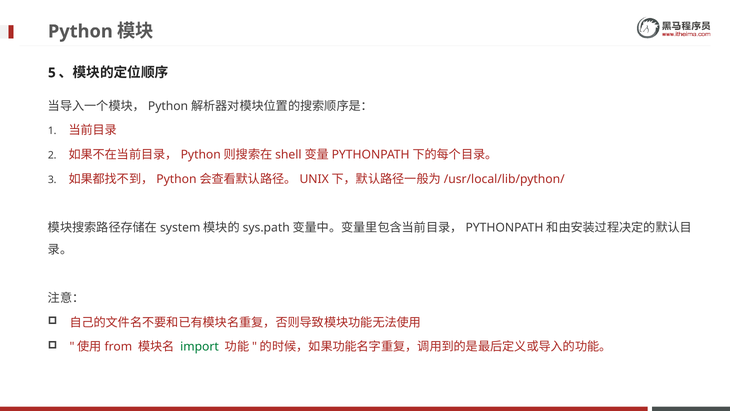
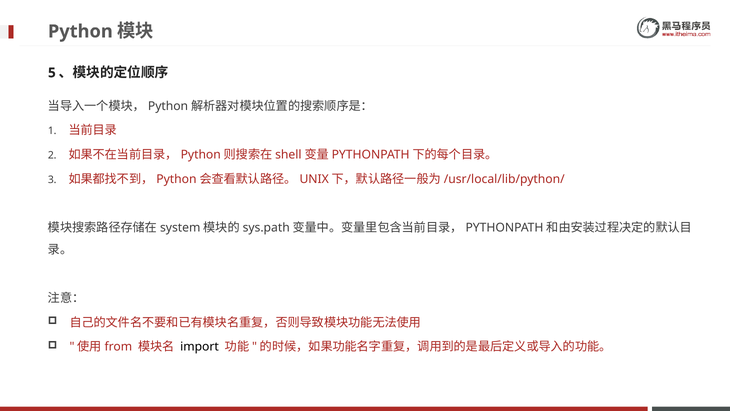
import colour: green -> black
